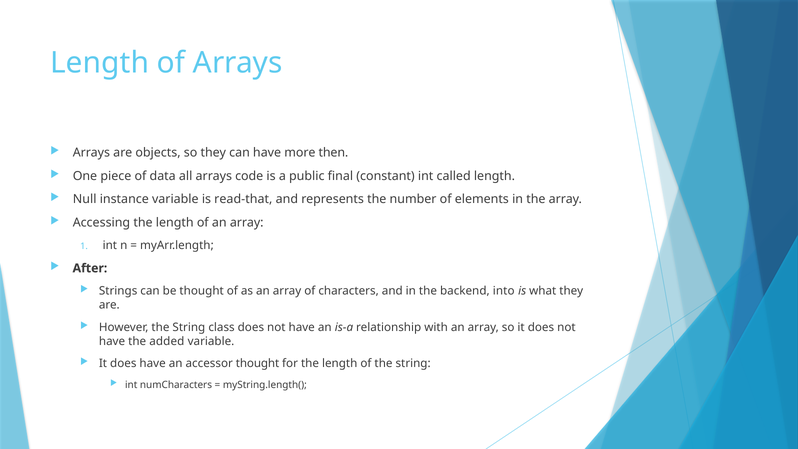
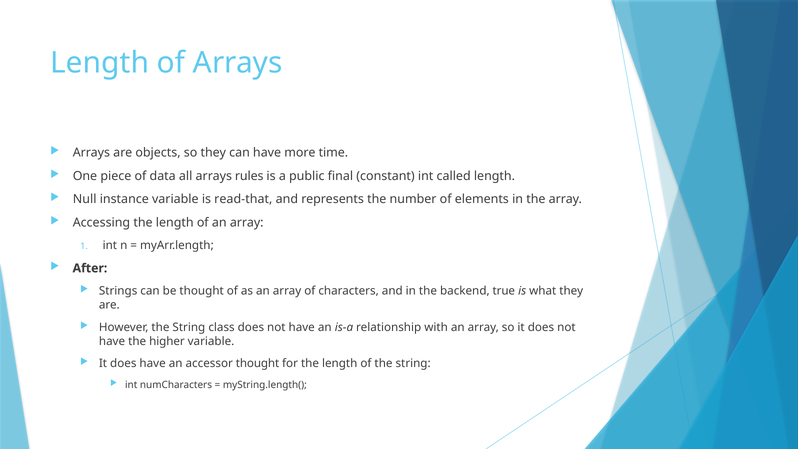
then: then -> time
code: code -> rules
into: into -> true
added: added -> higher
